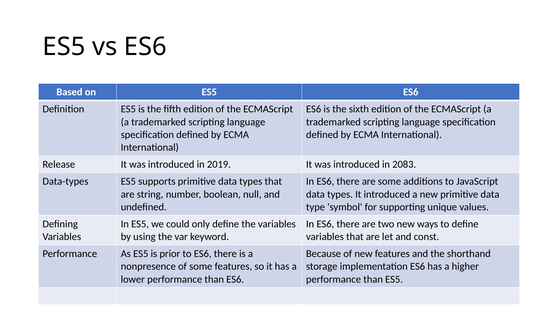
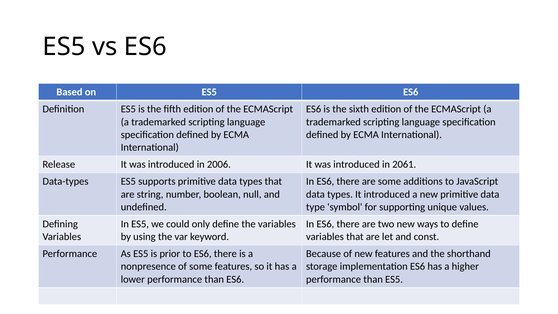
2019: 2019 -> 2006
2083: 2083 -> 2061
